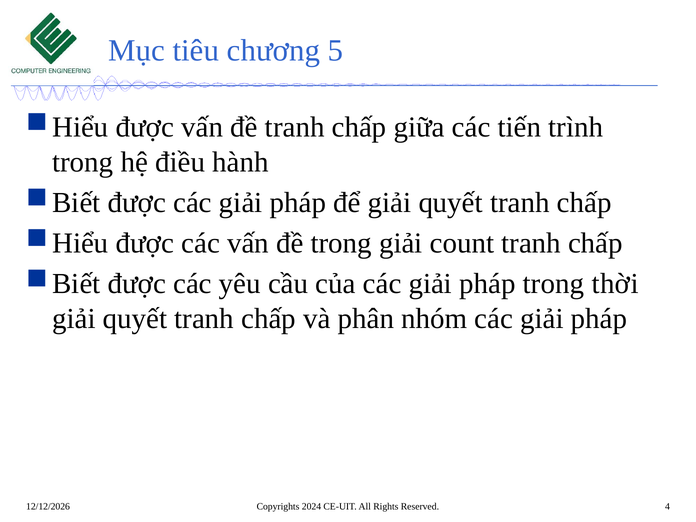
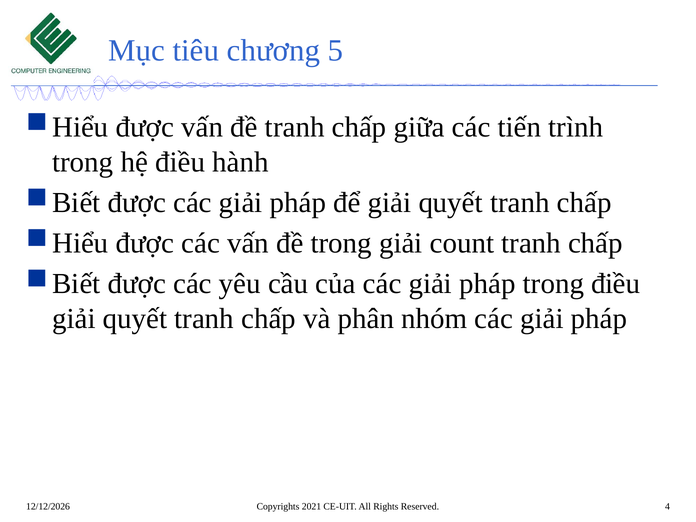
trong thời: thời -> điều
2024: 2024 -> 2021
